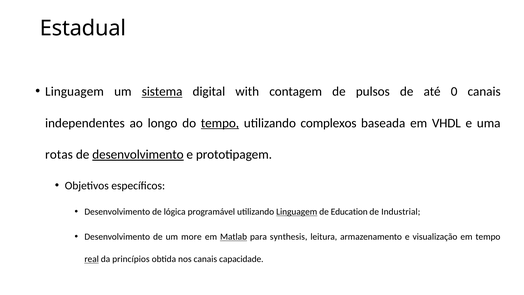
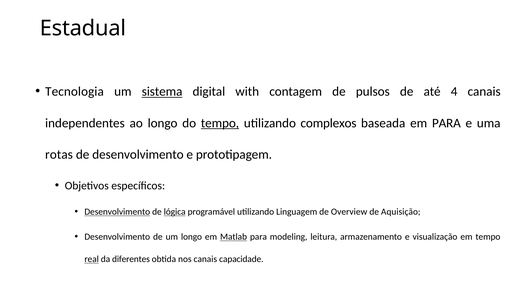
Linguagem at (74, 92): Linguagem -> Tecnologia
0: 0 -> 4
em VHDL: VHDL -> PARA
desenvolvimento at (138, 154) underline: present -> none
Desenvolvimento at (117, 212) underline: none -> present
lógica underline: none -> present
Linguagem at (297, 212) underline: present -> none
Education: Education -> Overview
Industrial: Industrial -> Aquisição
um more: more -> longo
synthesis: synthesis -> modeling
princípios: princípios -> diferentes
